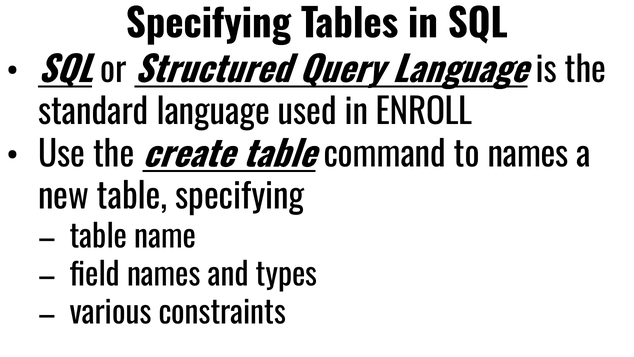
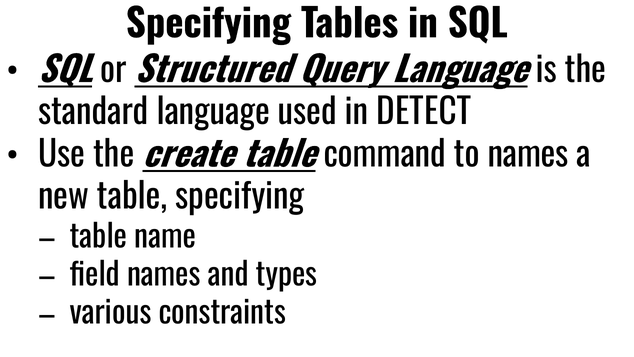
ENROLL: ENROLL -> DETECT
